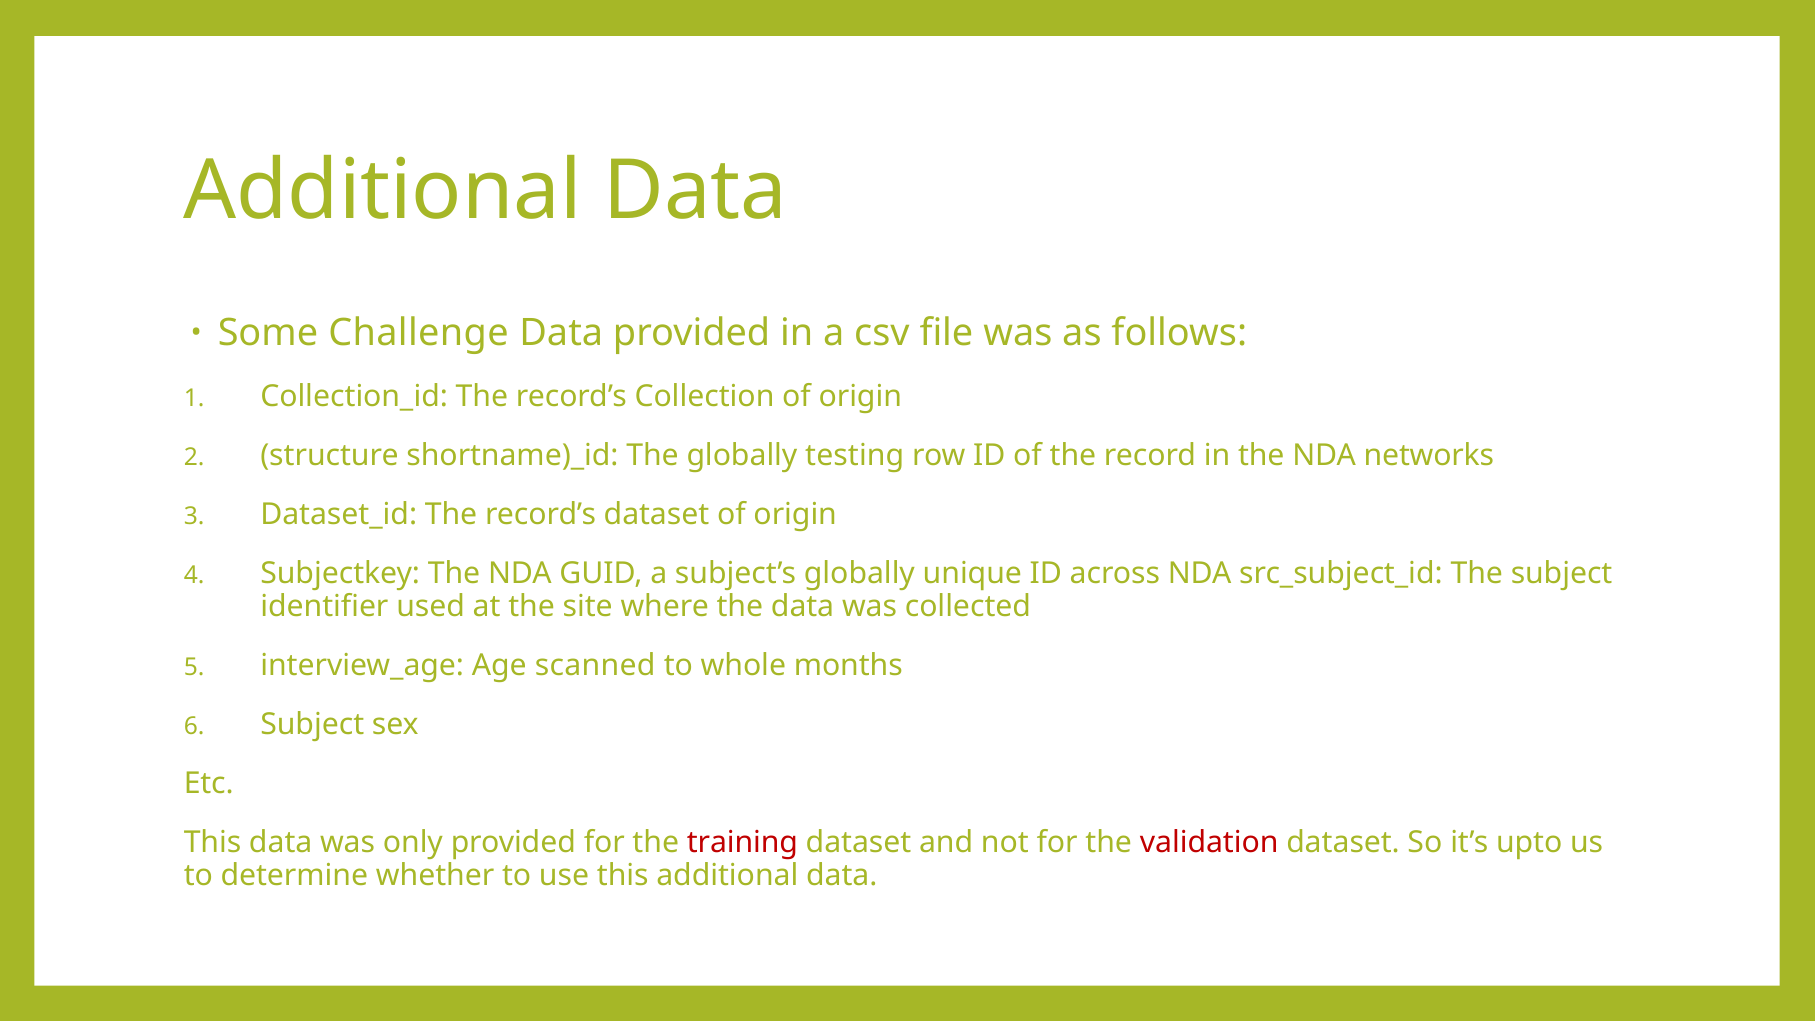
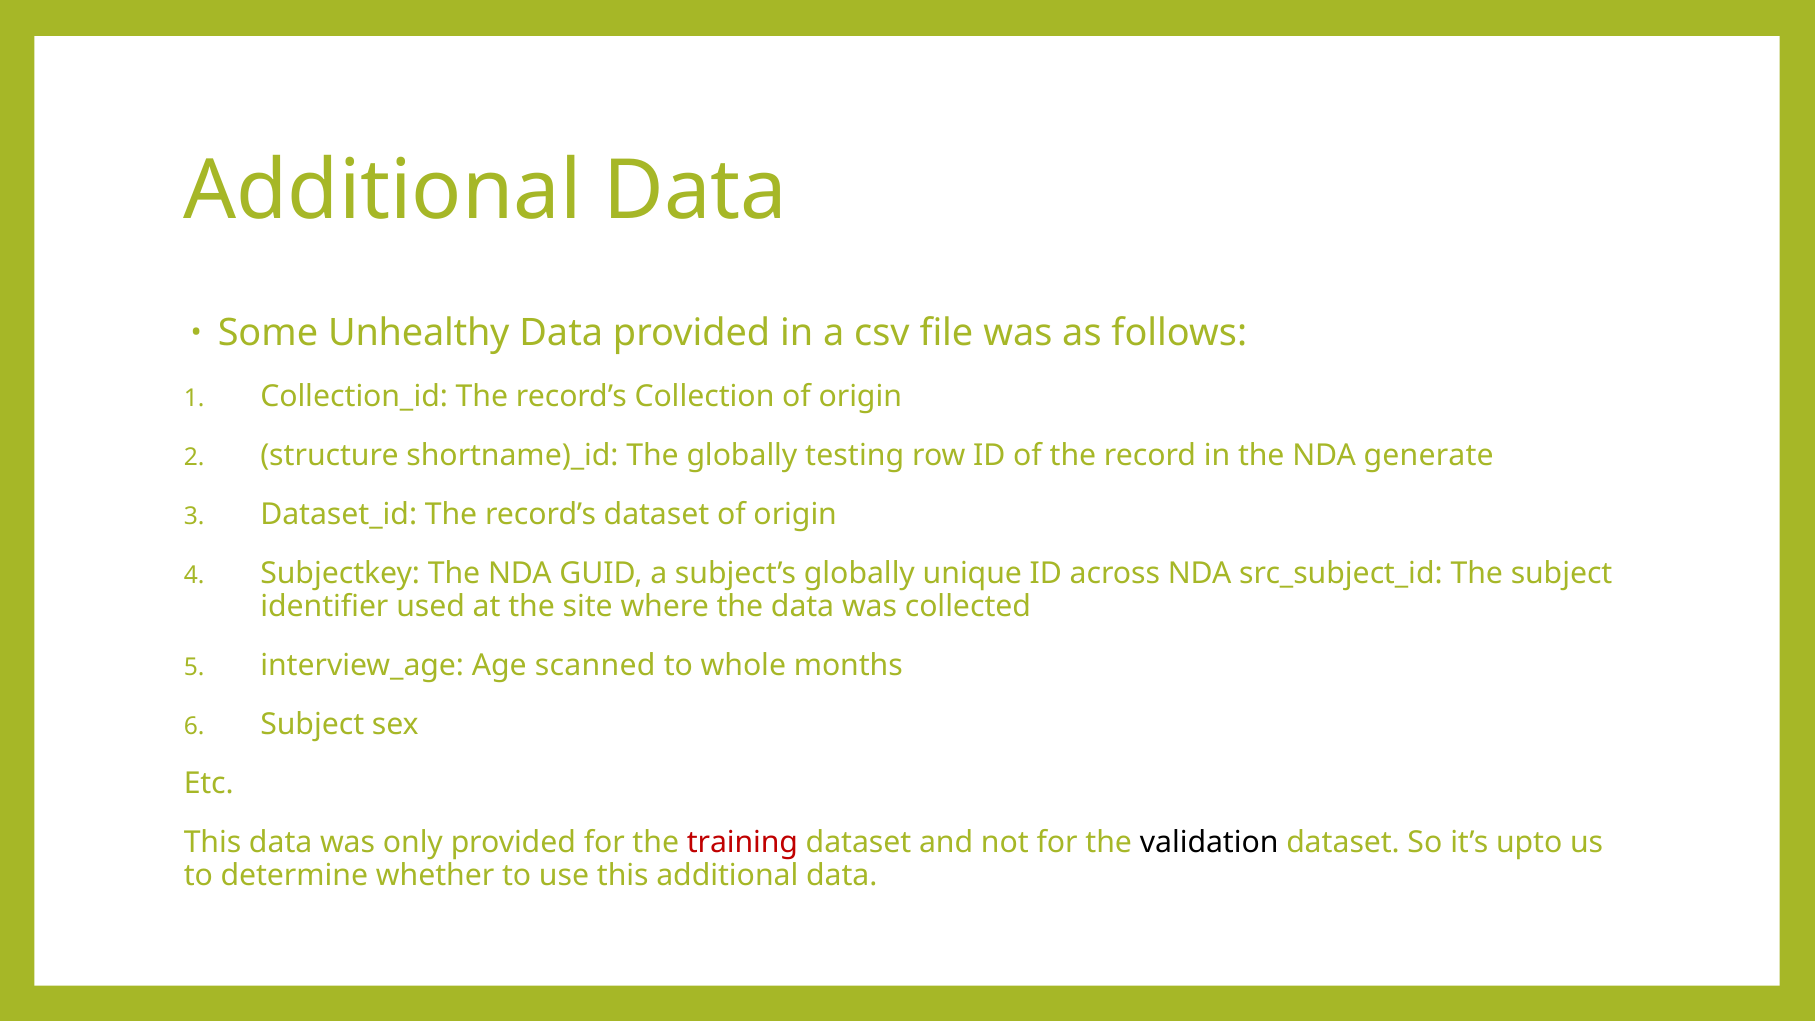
Challenge: Challenge -> Unhealthy
networks: networks -> generate
validation colour: red -> black
